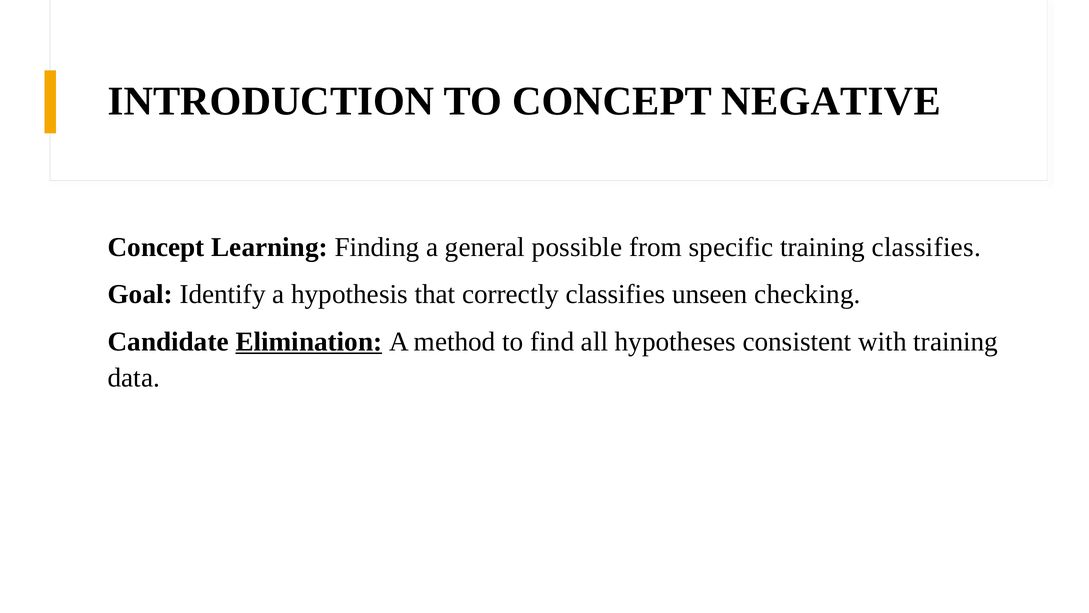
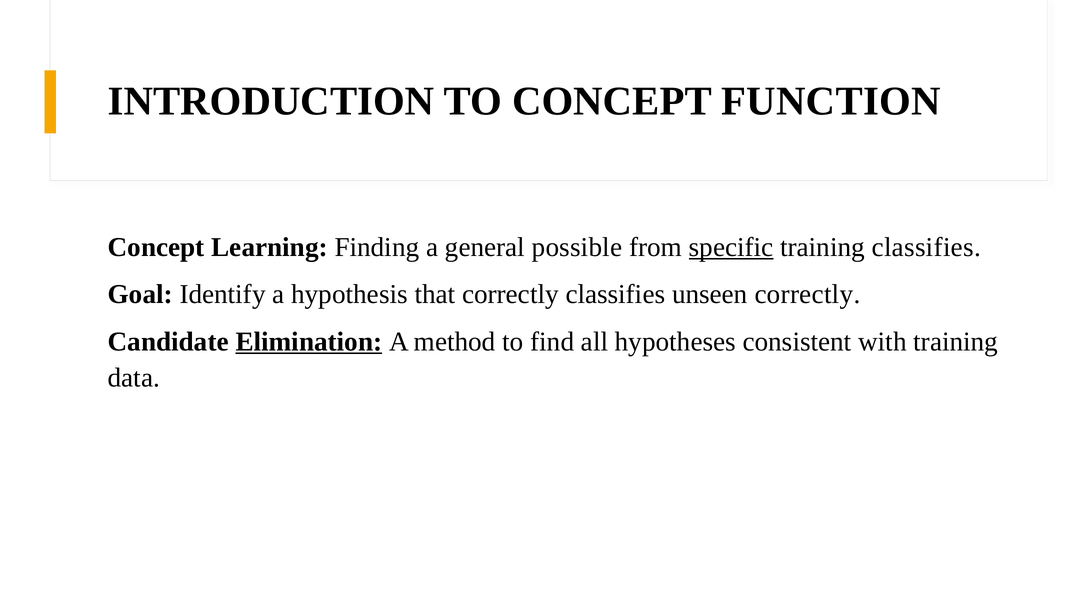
NEGATIVE: NEGATIVE -> FUNCTION
specific underline: none -> present
unseen checking: checking -> correctly
